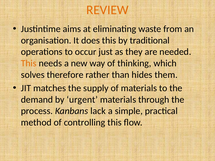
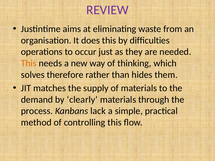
REVIEW colour: orange -> purple
traditional: traditional -> difﬁculties
urgent: urgent -> clearly
